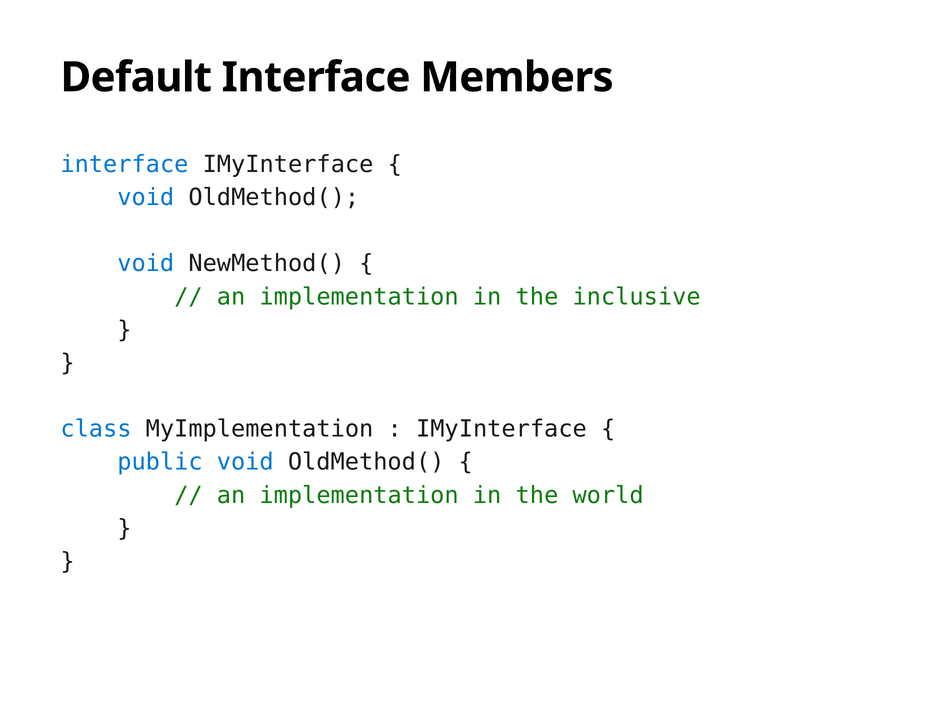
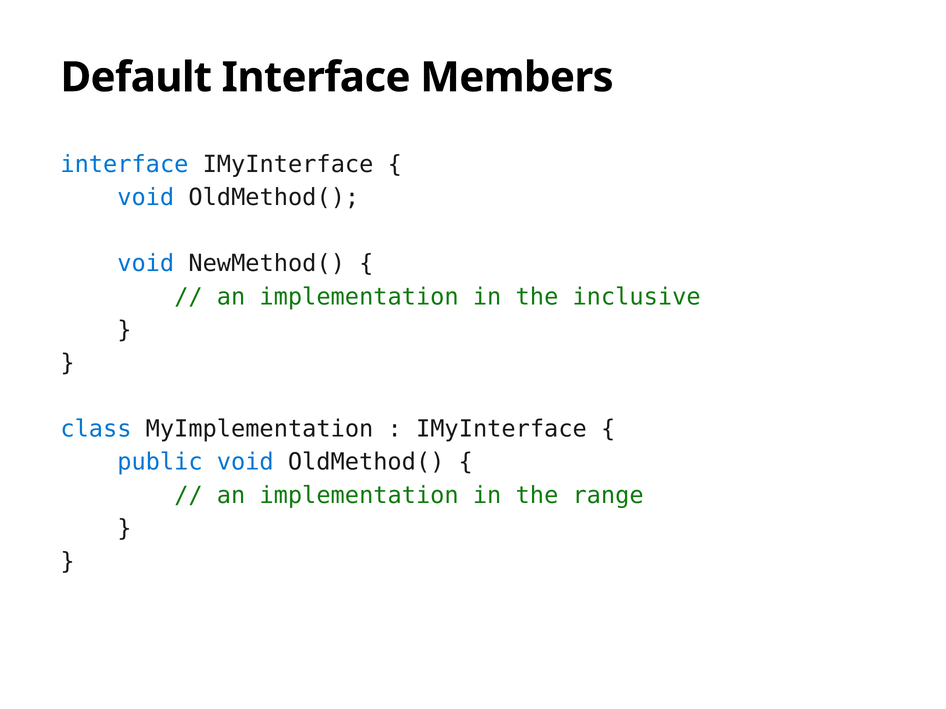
world: world -> range
